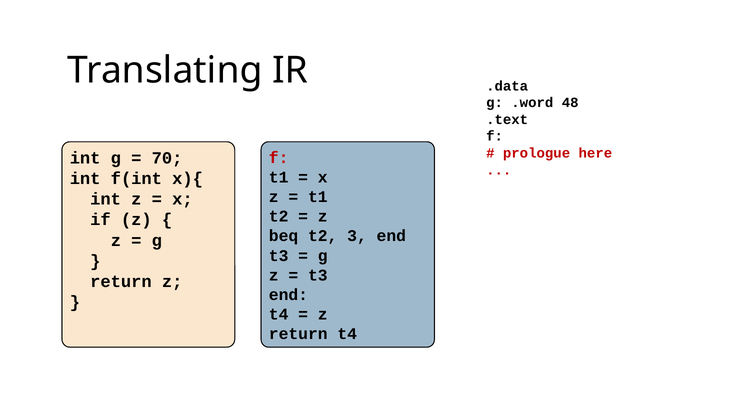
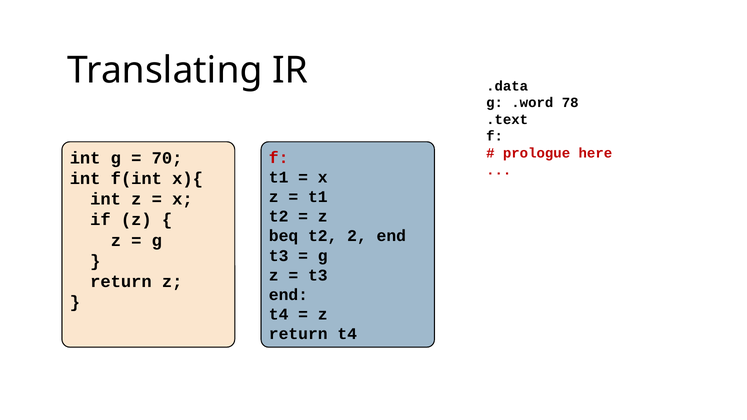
48: 48 -> 78
3: 3 -> 2
